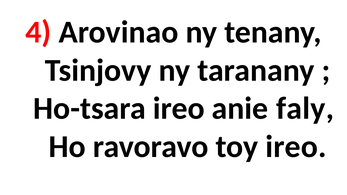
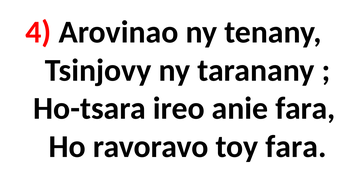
anie faly: faly -> fara
toy ireo: ireo -> fara
